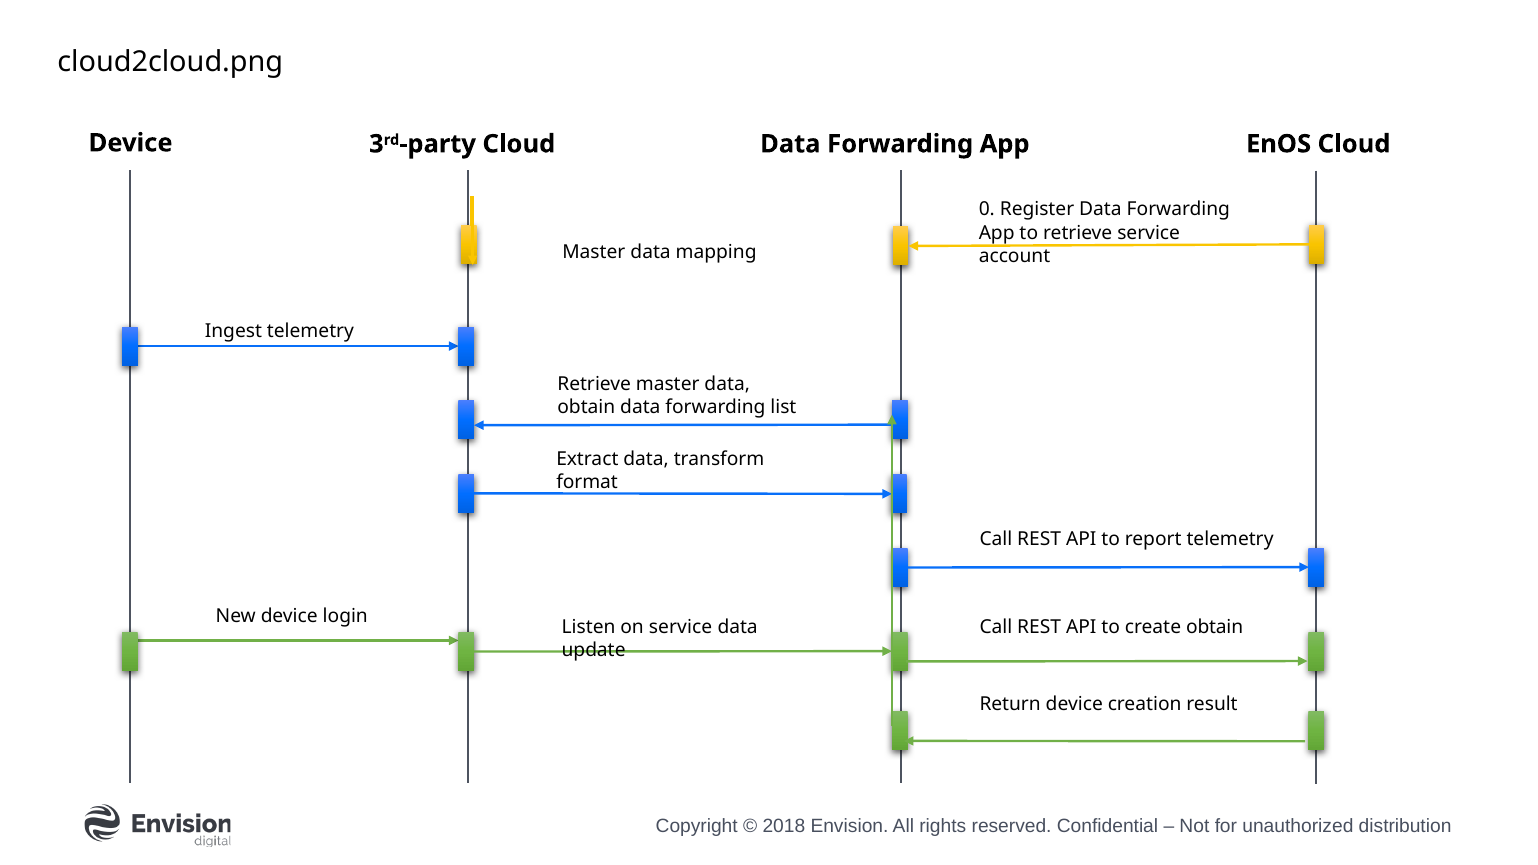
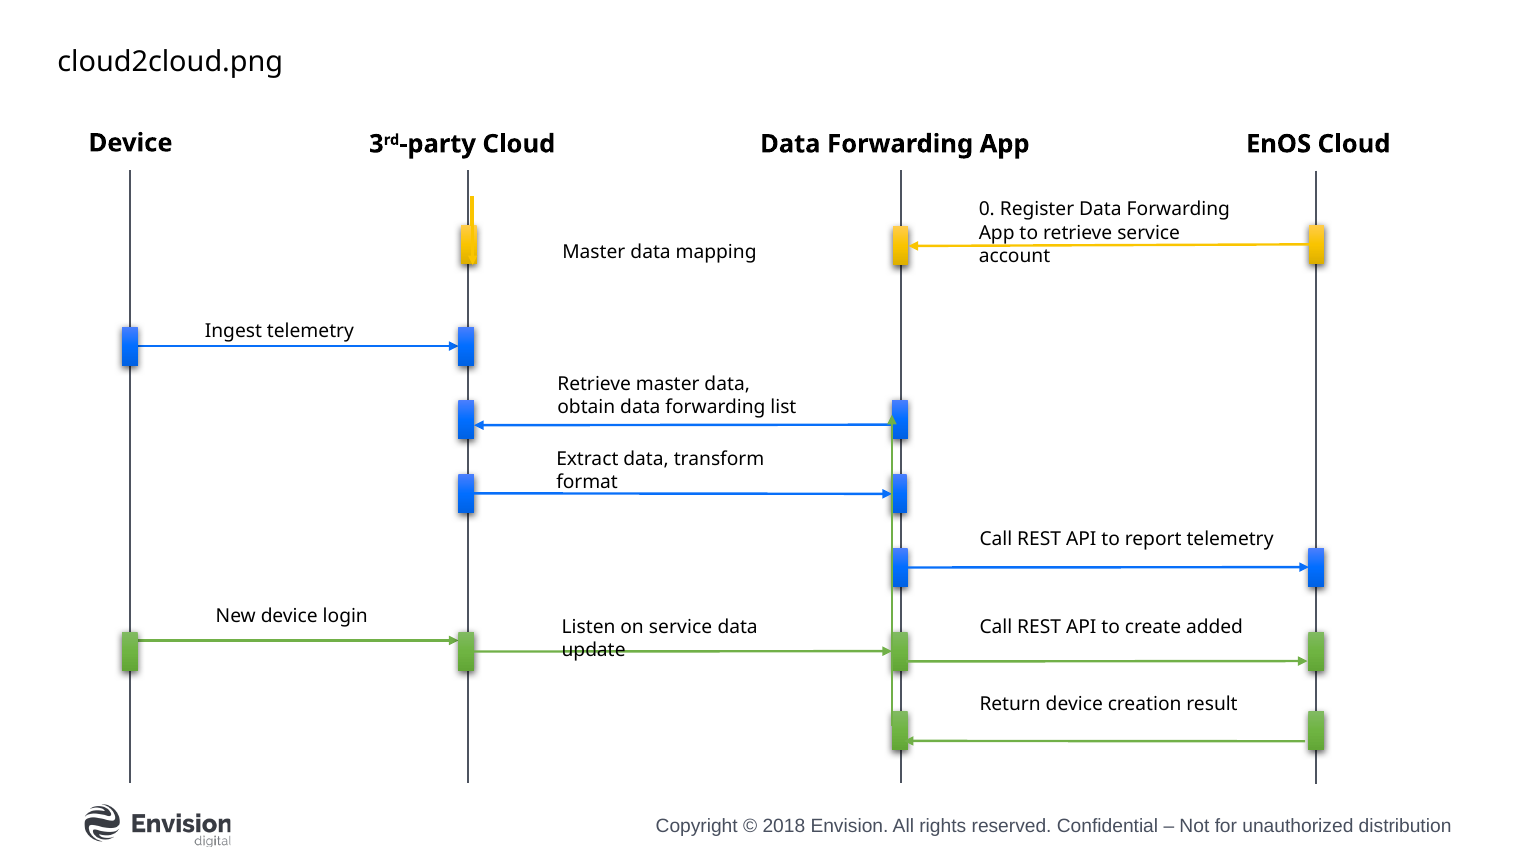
create obtain: obtain -> added
